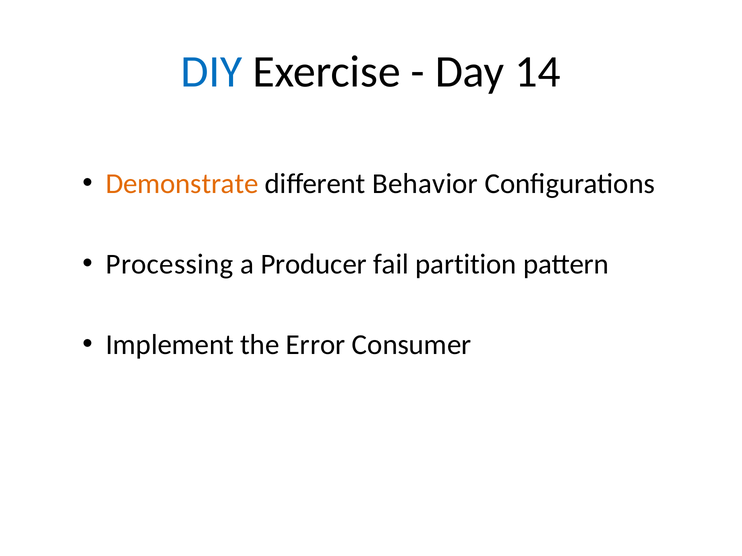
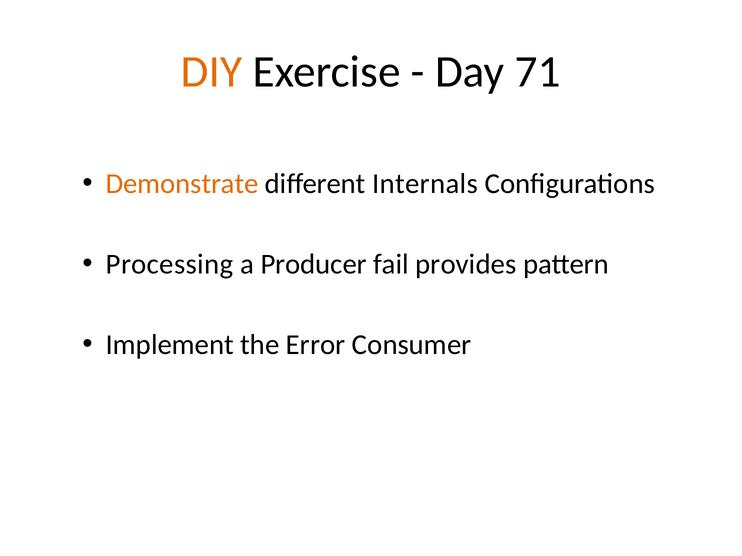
DIY colour: blue -> orange
14: 14 -> 71
Behavior: Behavior -> Internals
partition: partition -> provides
